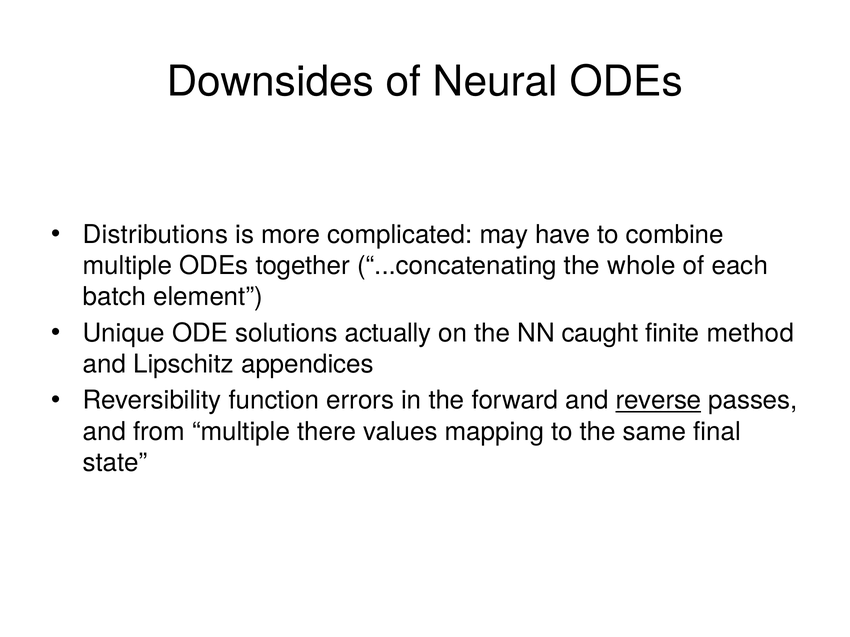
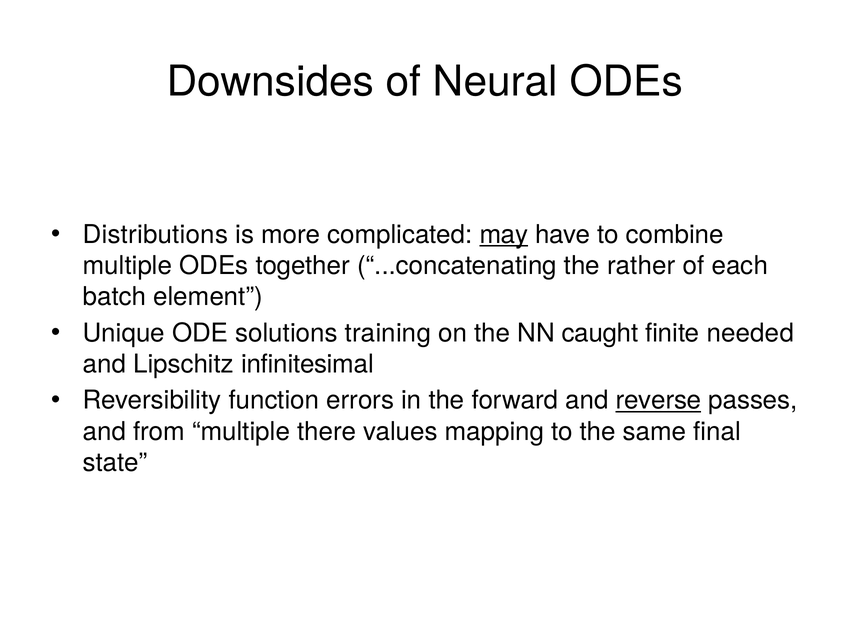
may underline: none -> present
whole: whole -> rather
actually: actually -> training
method: method -> needed
appendices: appendices -> infinitesimal
